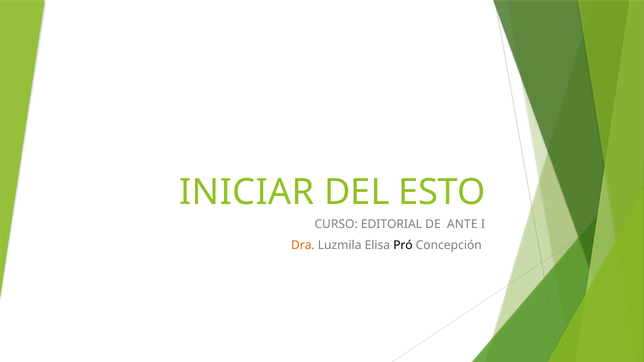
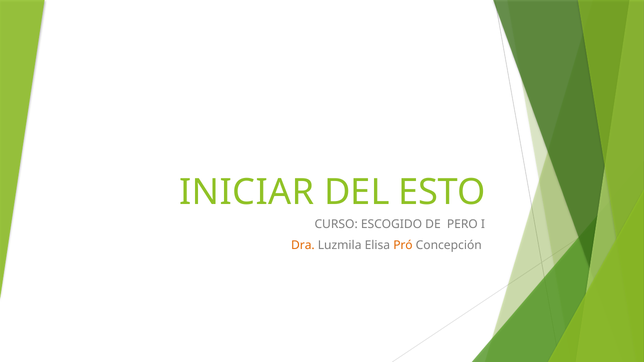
EDITORIAL: EDITORIAL -> ESCOGIDO
ANTE: ANTE -> PERO
Pró colour: black -> orange
